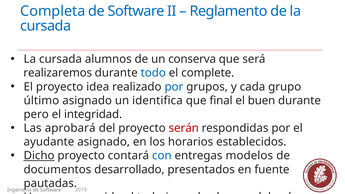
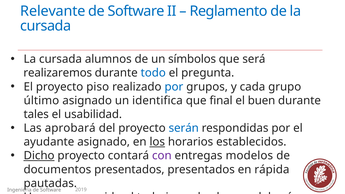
Completa: Completa -> Relevante
conserva: conserva -> símbolos
complete: complete -> pregunta
idea: idea -> piso
pero: pero -> tales
integridad: integridad -> usabilidad
serán colour: red -> blue
los underline: none -> present
con colour: blue -> purple
documentos desarrollado: desarrollado -> presentados
fuente: fuente -> rápida
